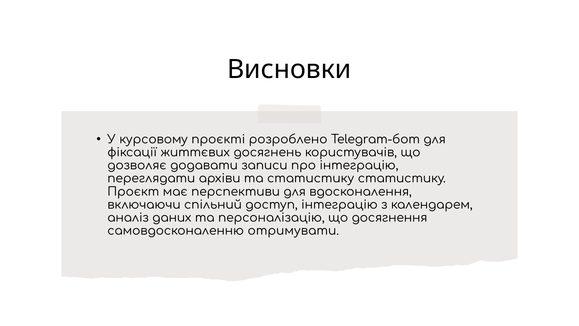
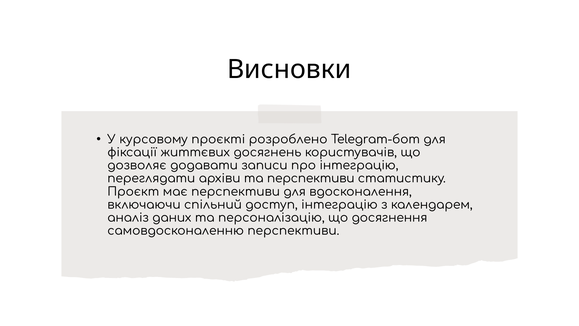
та статистику: статистику -> перспективи
самовдосконаленню отримувати: отримувати -> перспективи
